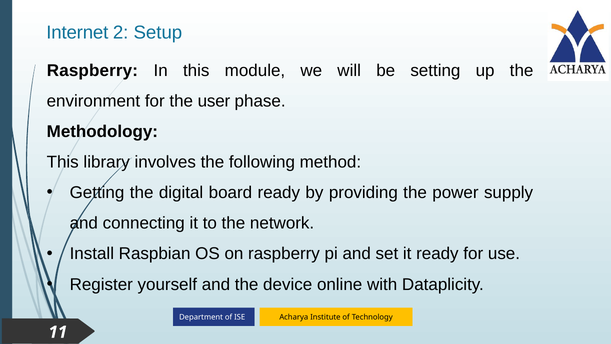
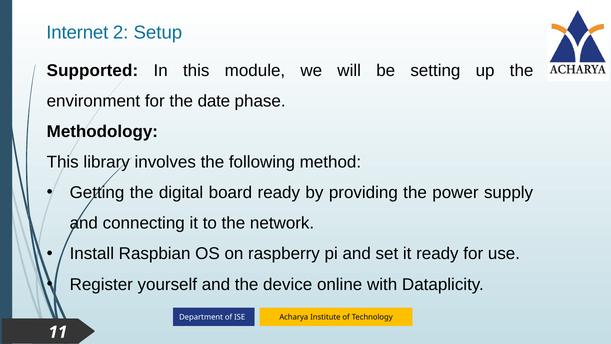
Raspberry at (92, 70): Raspberry -> Supported
user: user -> date
